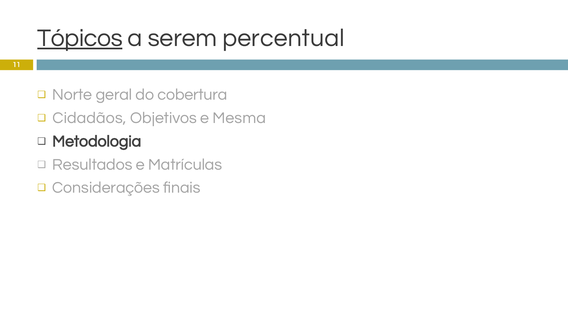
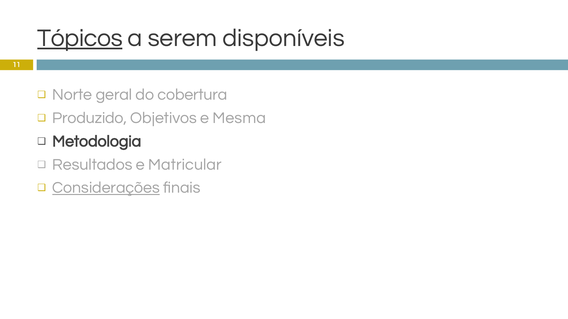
percentual: percentual -> disponíveis
Cidadãos: Cidadãos -> Produzido
Matrículas: Matrículas -> Matricular
Considerações underline: none -> present
